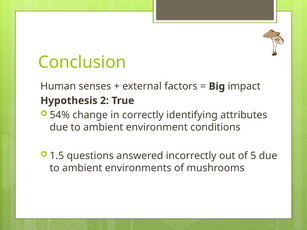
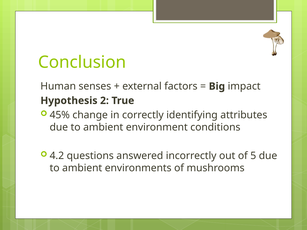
54%: 54% -> 45%
1.5: 1.5 -> 4.2
